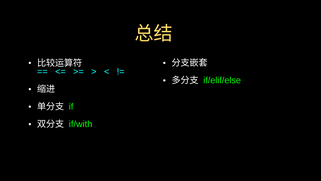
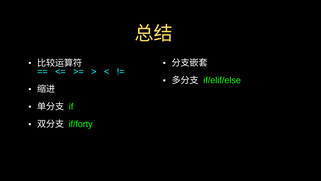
if/with: if/with -> if/forty
